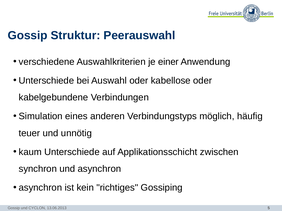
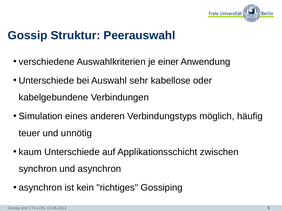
Auswahl oder: oder -> sehr
